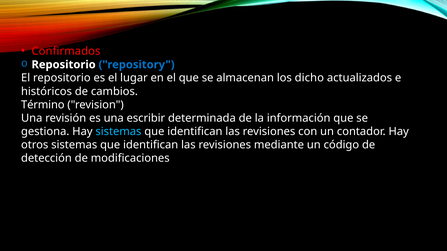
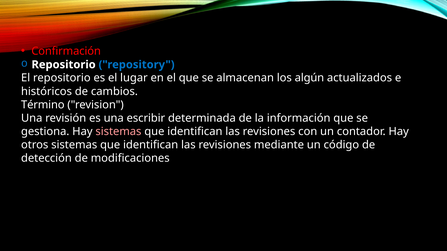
Confirmados: Confirmados -> Confirmación
dicho: dicho -> algún
sistemas at (118, 132) colour: light blue -> pink
